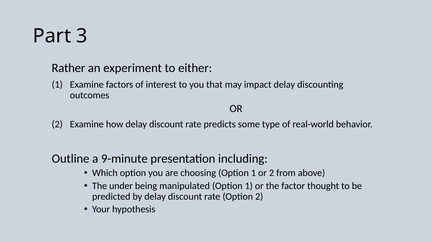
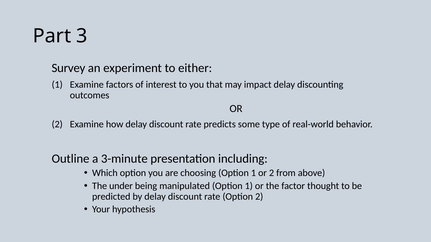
Rather: Rather -> Survey
9-minute: 9-minute -> 3-minute
